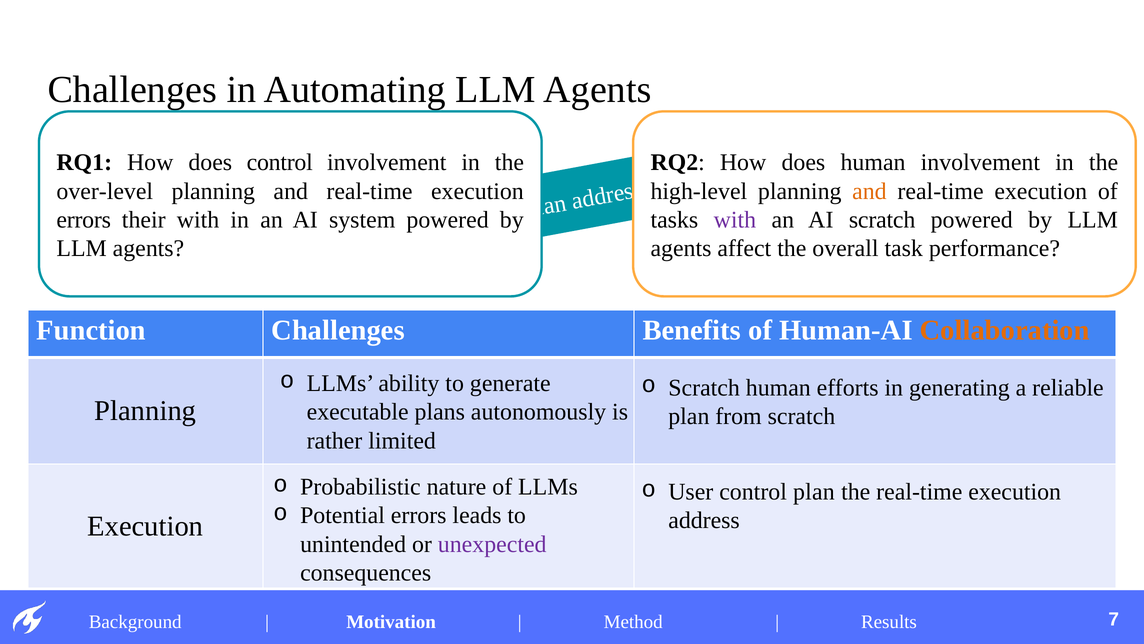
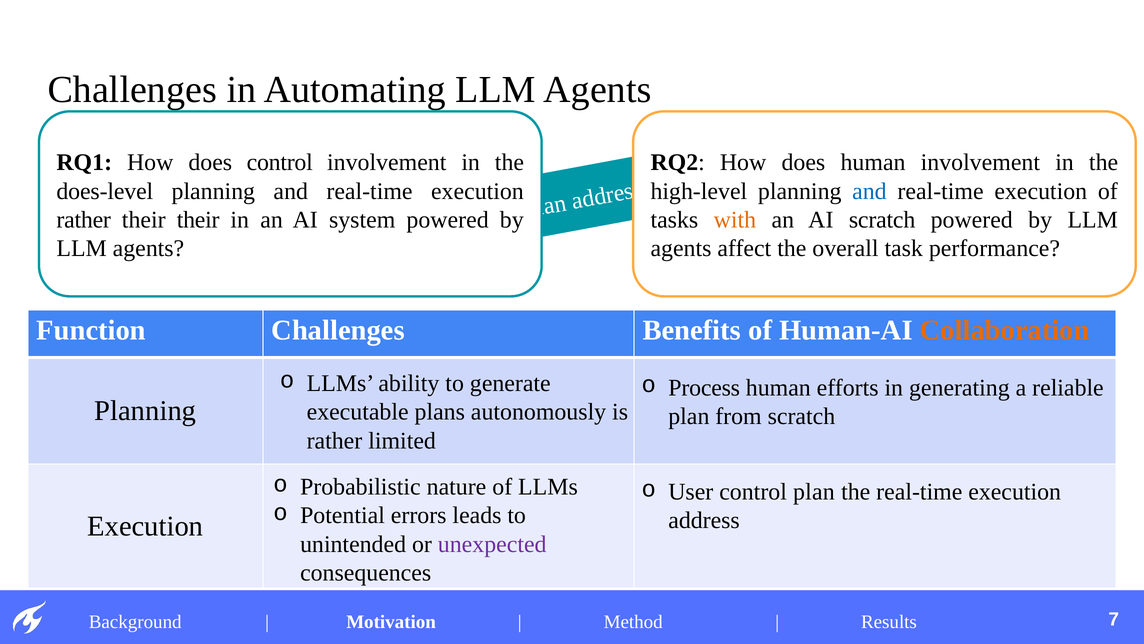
over-level: over-level -> does-level
and at (869, 191) colour: orange -> blue
errors at (84, 220): errors -> rather
their with: with -> their
with at (735, 220) colour: purple -> orange
Scratch at (704, 387): Scratch -> Process
